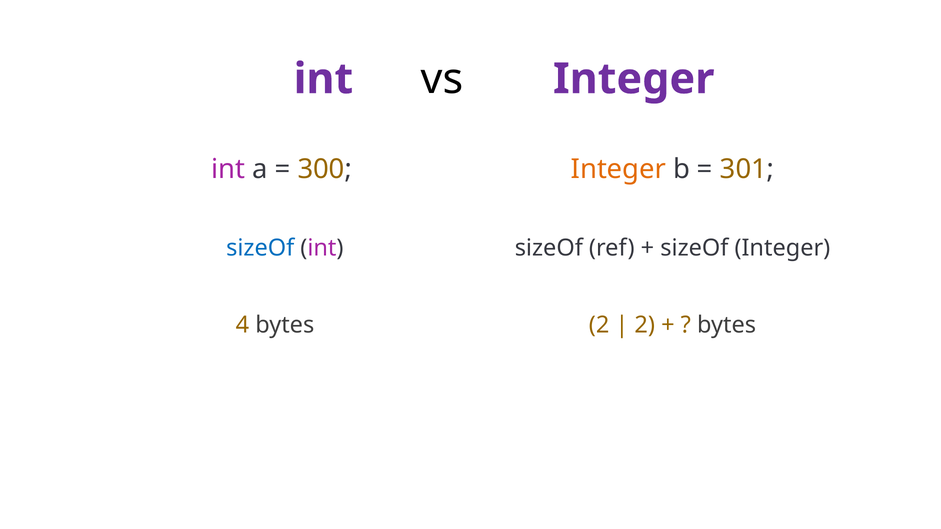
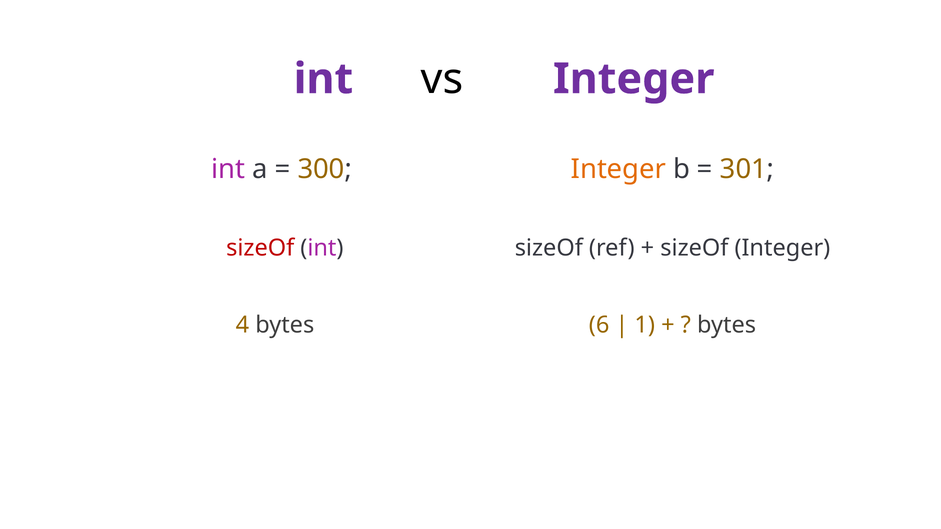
sizeOf at (260, 248) colour: blue -> red
bytes 2: 2 -> 6
2 at (645, 325): 2 -> 1
